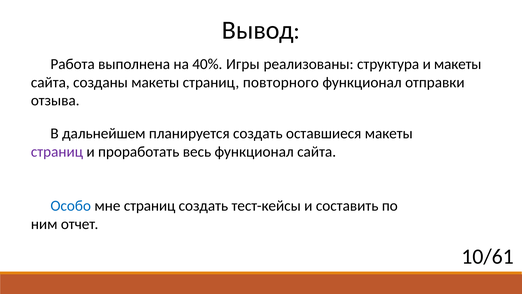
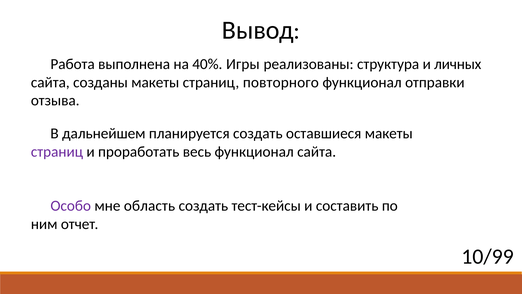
и макеты: макеты -> личных
Особо colour: blue -> purple
мне страниц: страниц -> область
10/61: 10/61 -> 10/99
